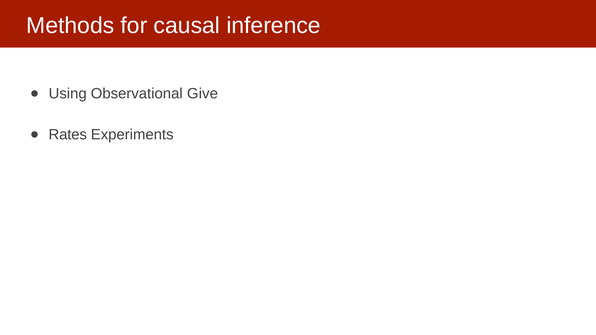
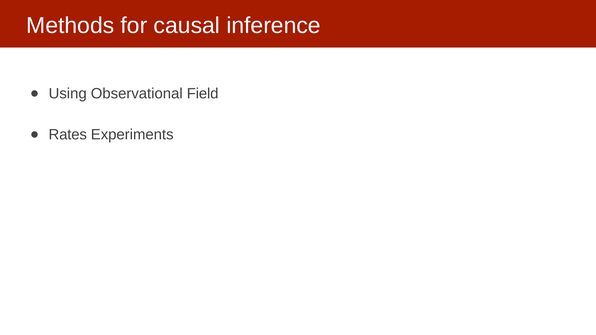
Give: Give -> Field
